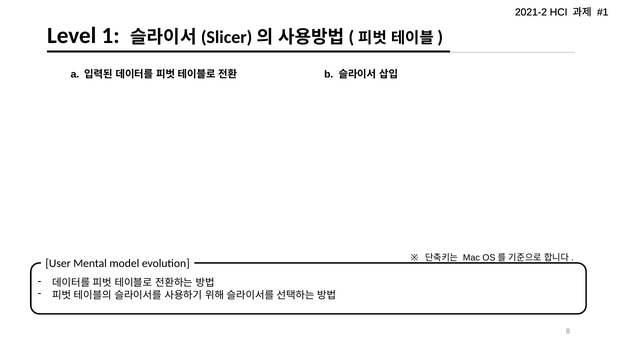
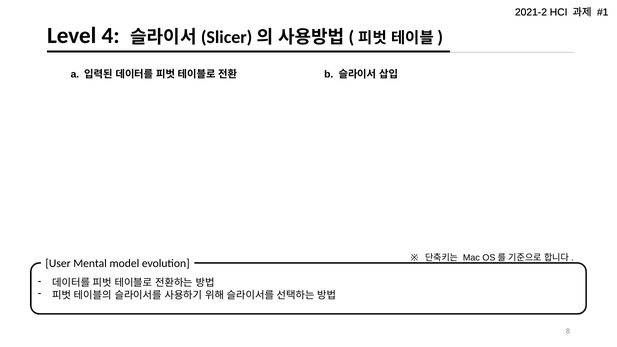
1: 1 -> 4
